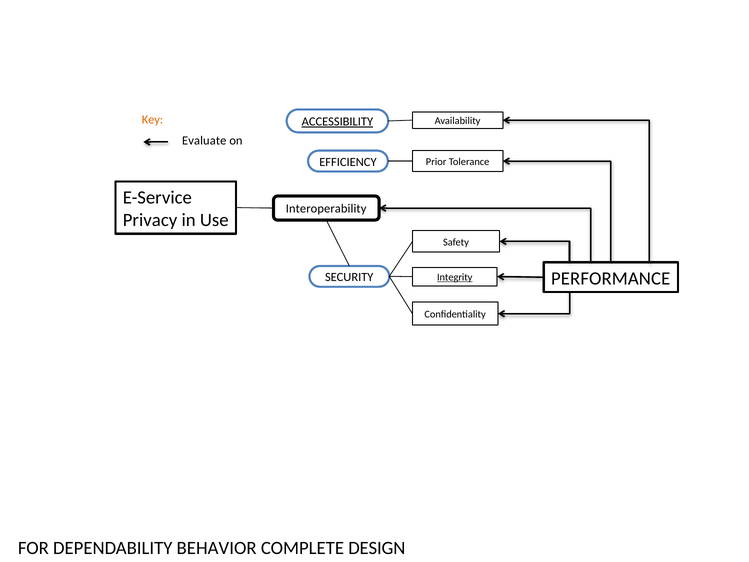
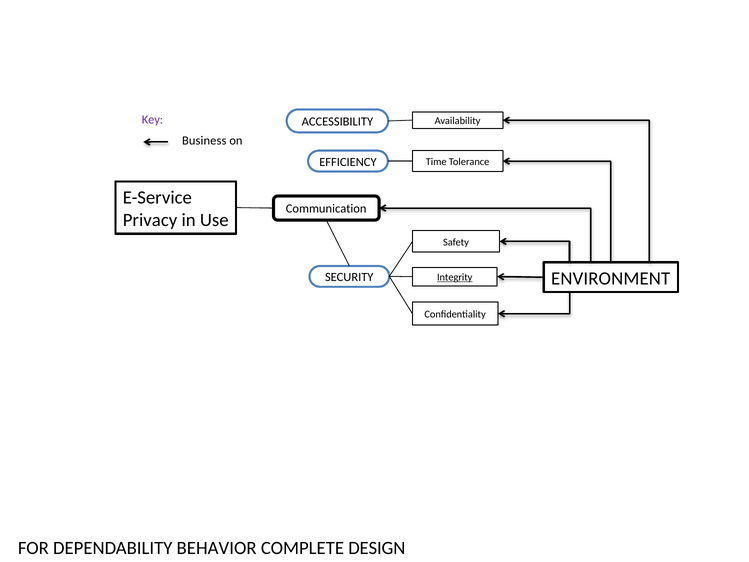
Key colour: orange -> purple
ACCESSIBILITY underline: present -> none
Evaluate: Evaluate -> Business
Prior: Prior -> Time
Interoperability: Interoperability -> Communication
PERFORMANCE: PERFORMANCE -> ENVIRONMENT
